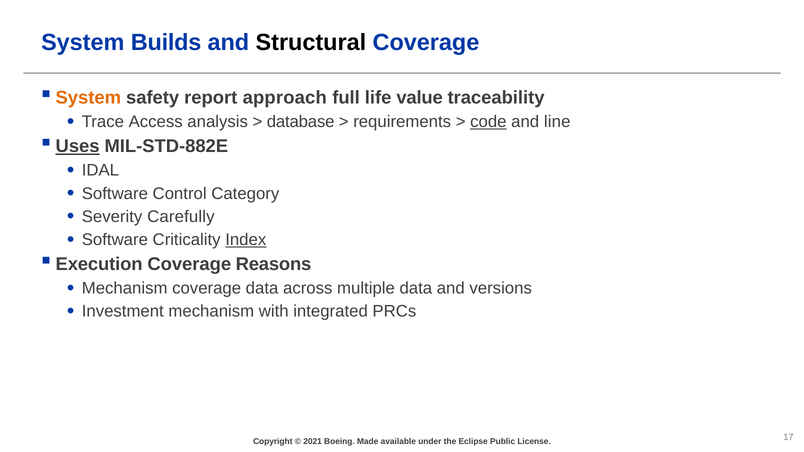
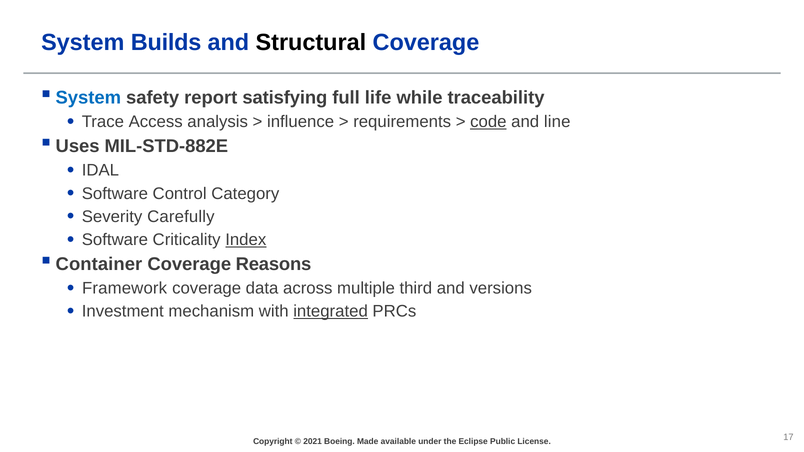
System at (88, 98) colour: orange -> blue
approach: approach -> satisfying
value: value -> while
database: database -> influence
Uses underline: present -> none
Execution: Execution -> Container
Mechanism at (125, 288): Mechanism -> Framework
multiple data: data -> third
integrated underline: none -> present
